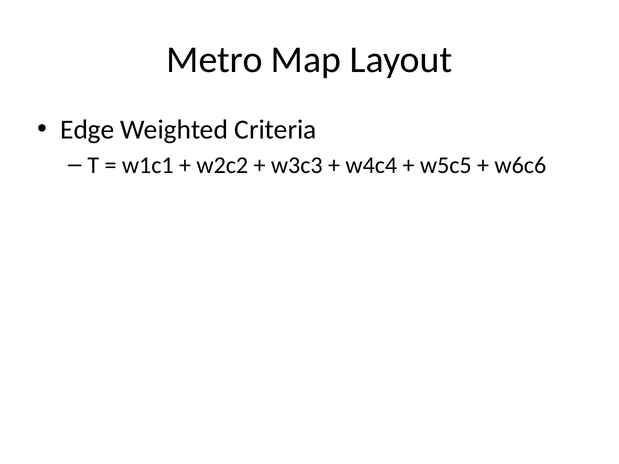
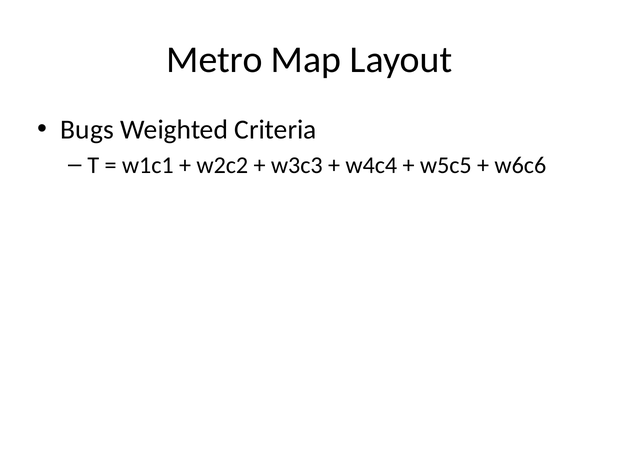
Edge: Edge -> Bugs
